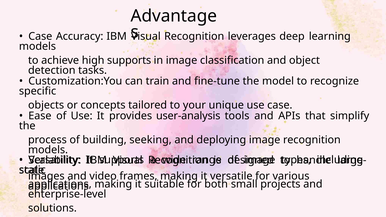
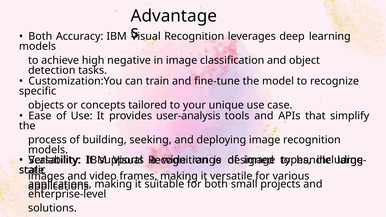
Case at (40, 36): Case -> Both
high supports: supports -> negative
